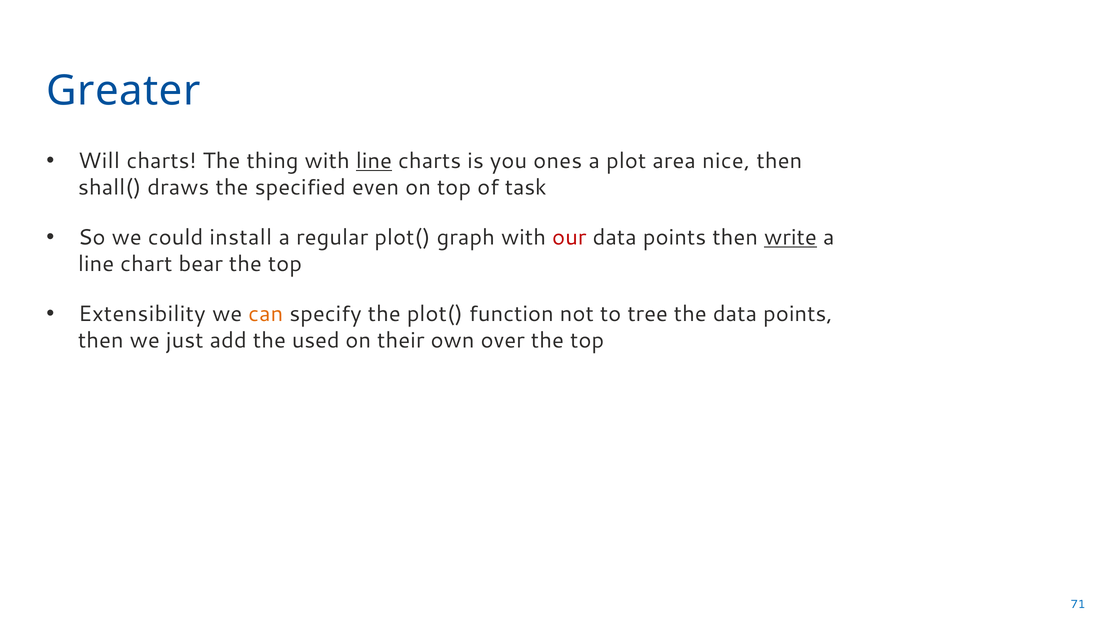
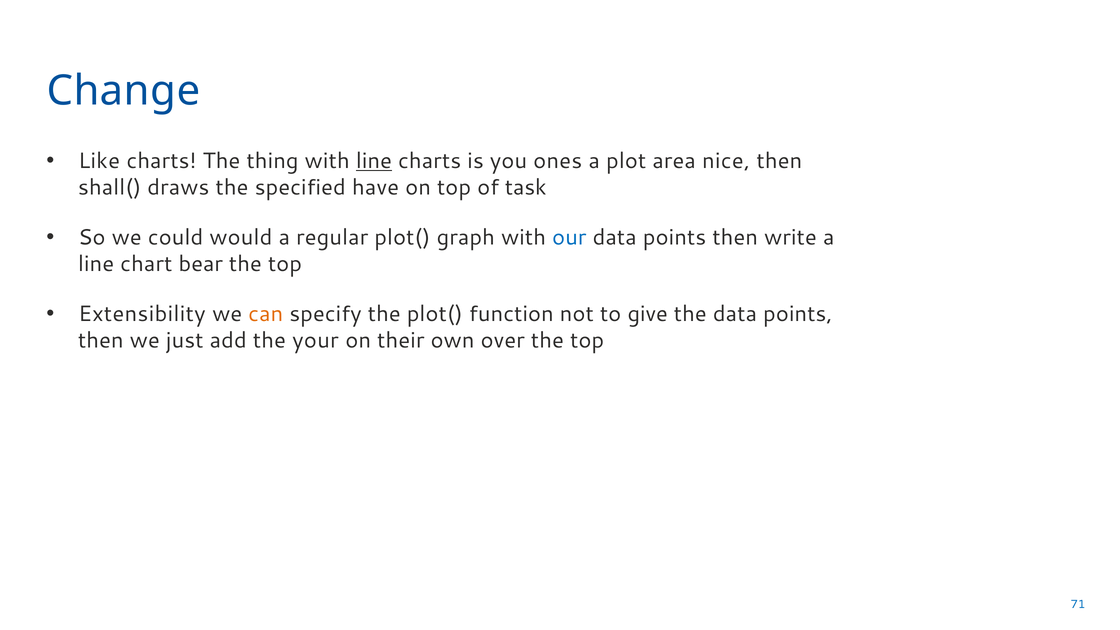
Greater: Greater -> Change
Will: Will -> Like
even: even -> have
install: install -> would
our colour: red -> blue
write underline: present -> none
tree: tree -> give
used: used -> your
